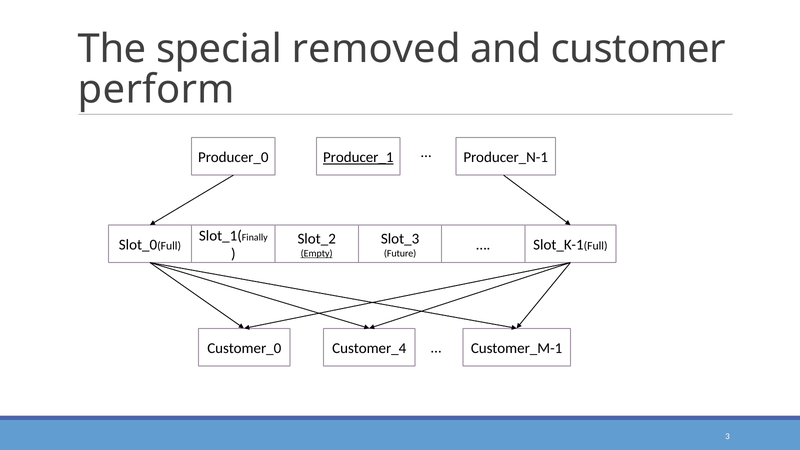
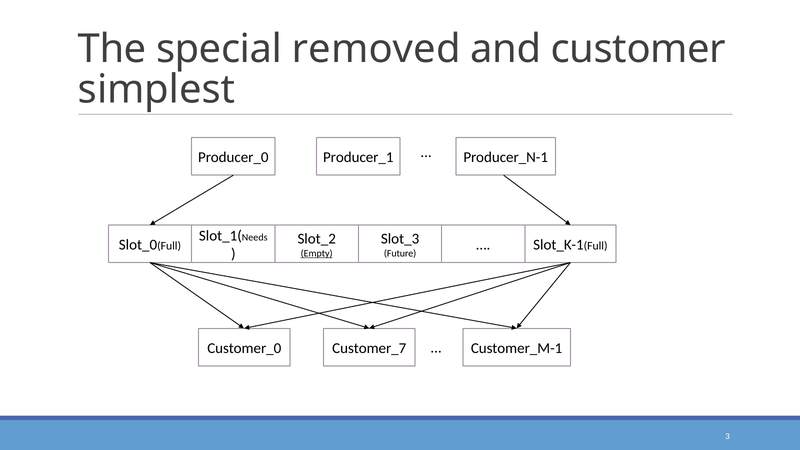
perform: perform -> simplest
Producer_1 underline: present -> none
Finally: Finally -> Needs
Customer_4: Customer_4 -> Customer_7
